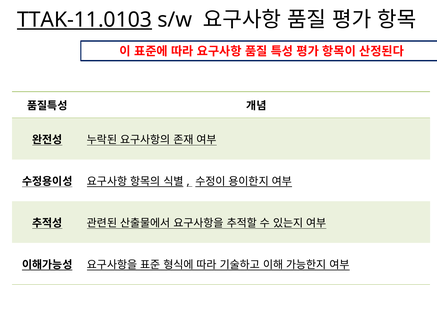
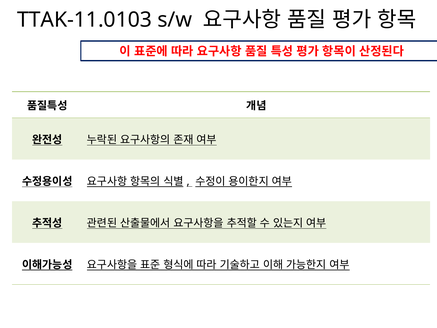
TTAK-11.0103 underline: present -> none
